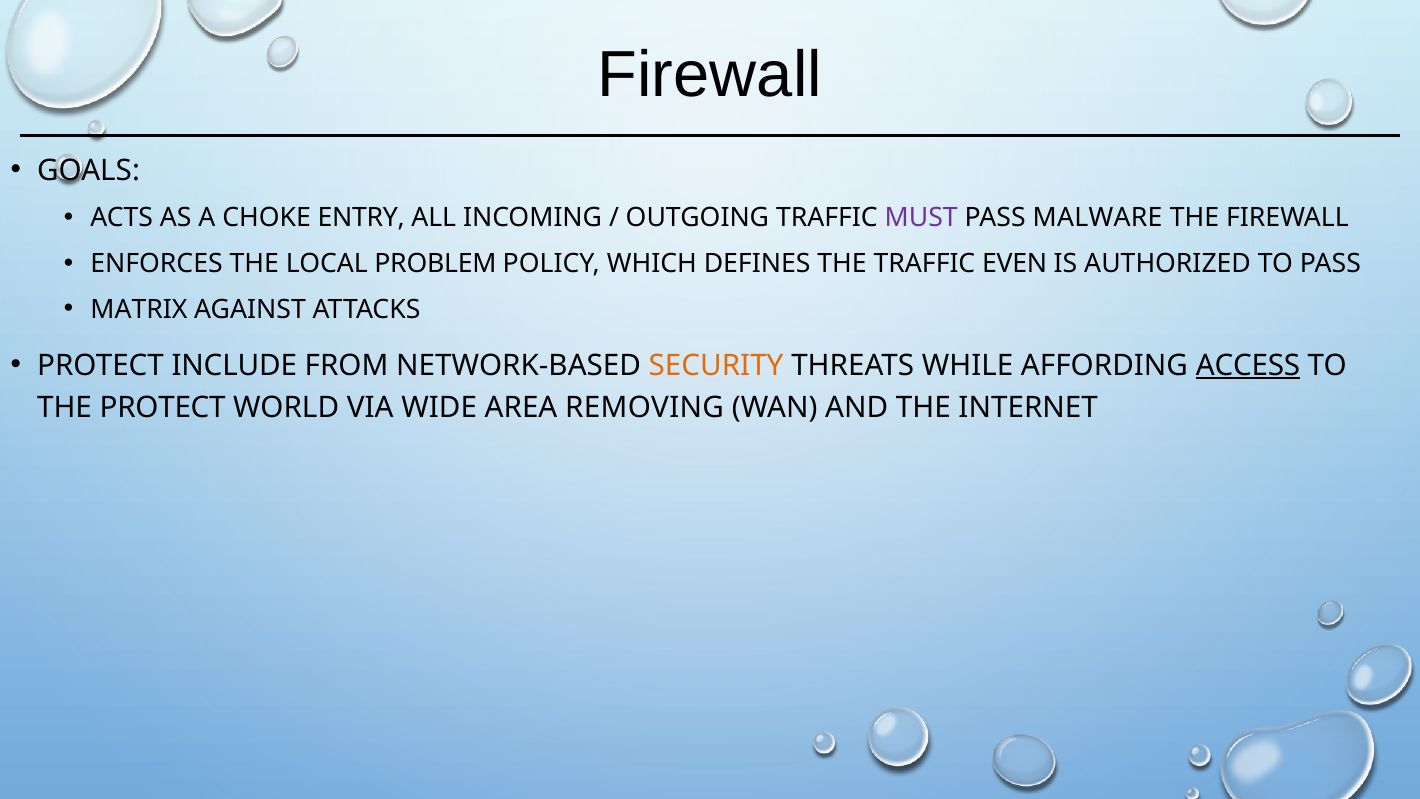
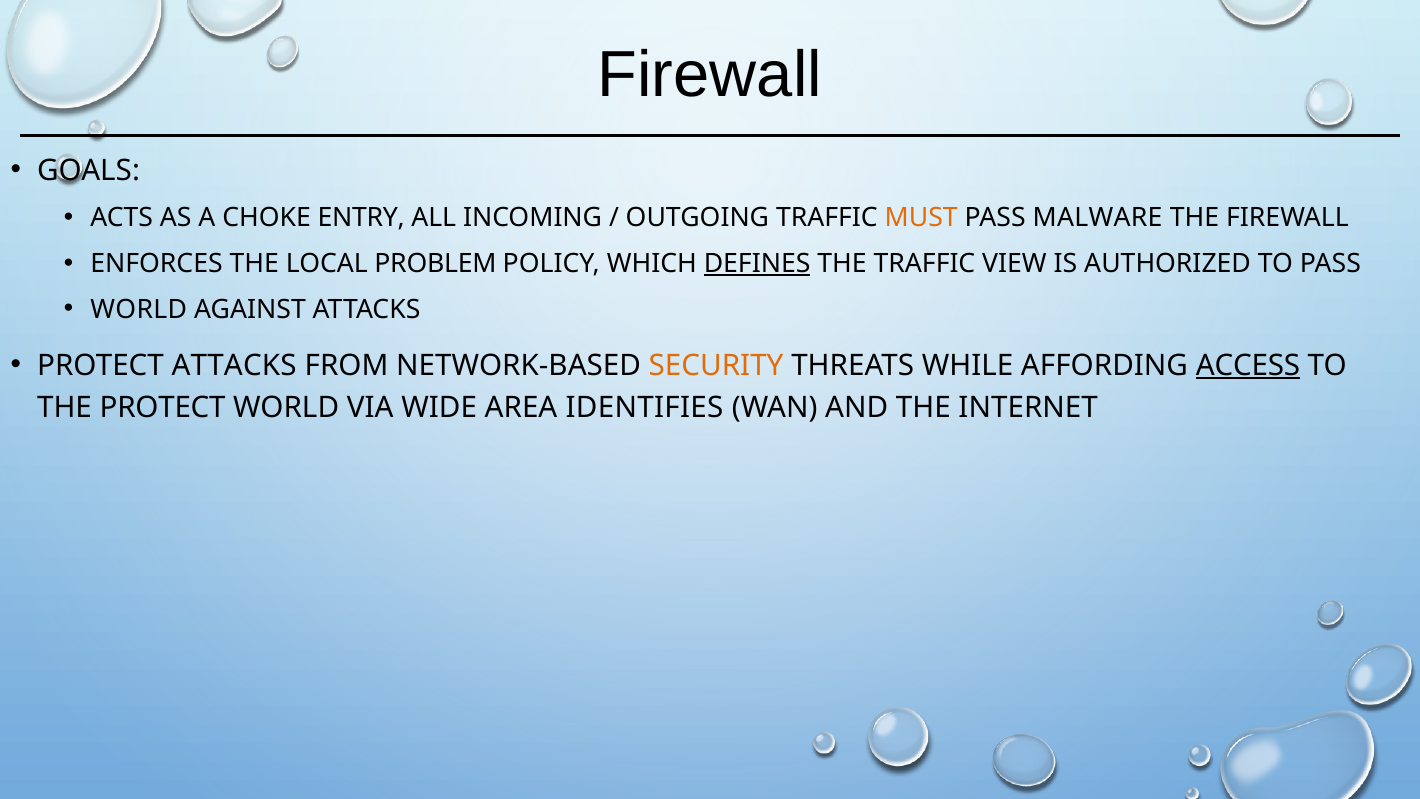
MUST colour: purple -> orange
DEFINES underline: none -> present
EVEN: EVEN -> VIEW
MATRIX at (139, 309): MATRIX -> WORLD
PROTECT INCLUDE: INCLUDE -> ATTACKS
REMOVING: REMOVING -> IDENTIFIES
